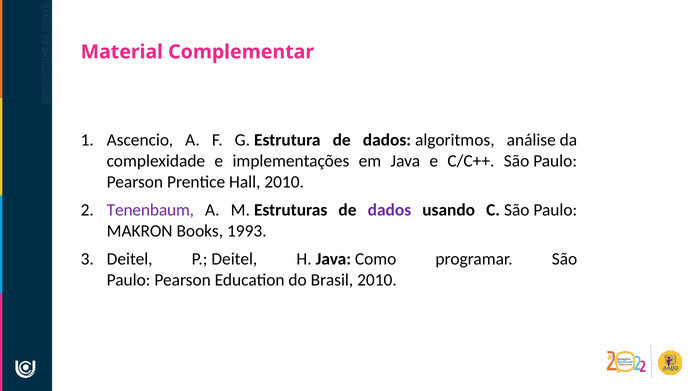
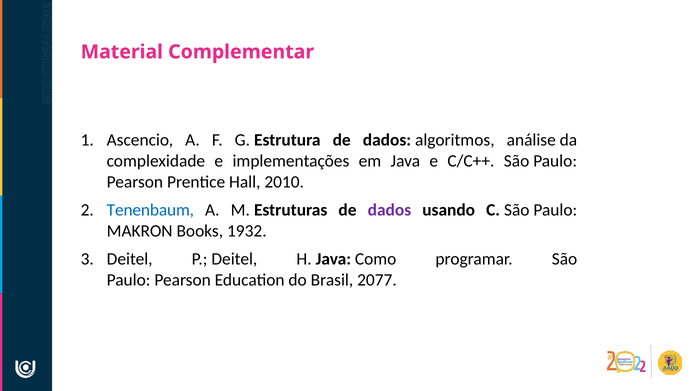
Tenenbaum colour: purple -> blue
1993: 1993 -> 1932
Brasil 2010: 2010 -> 2077
